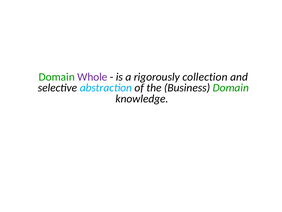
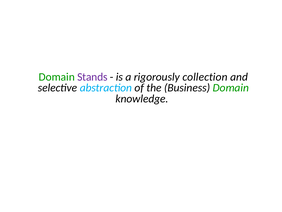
Whole: Whole -> Stands
